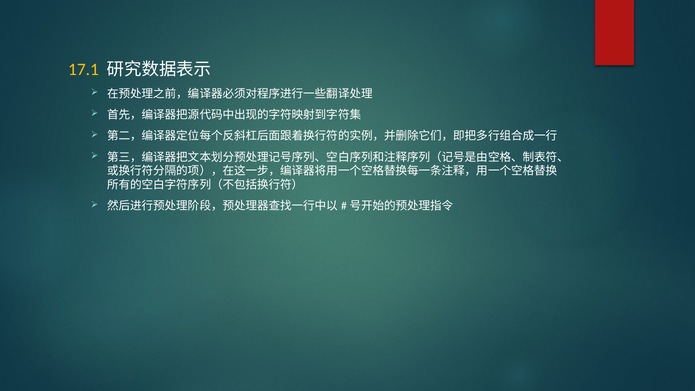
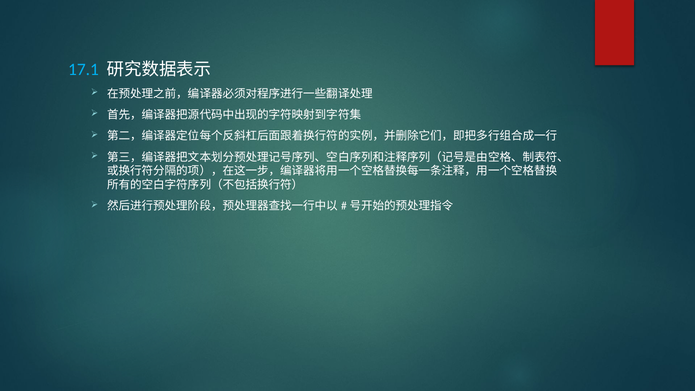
17.1 colour: yellow -> light blue
